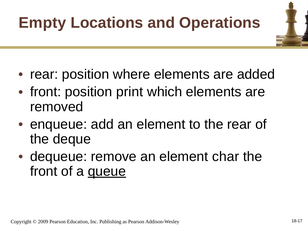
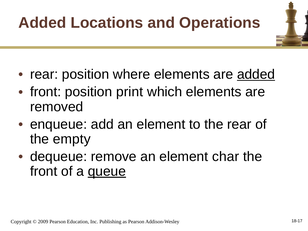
Empty at (42, 23): Empty -> Added
added at (256, 74) underline: none -> present
deque: deque -> empty
